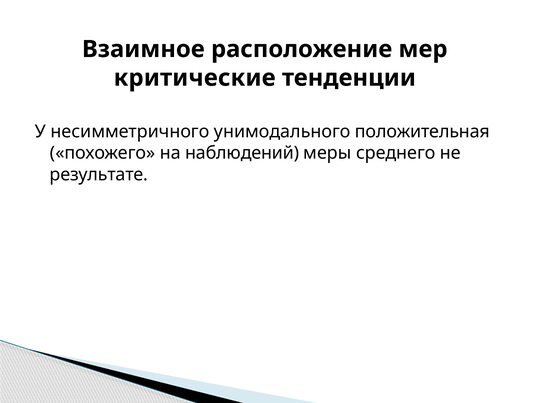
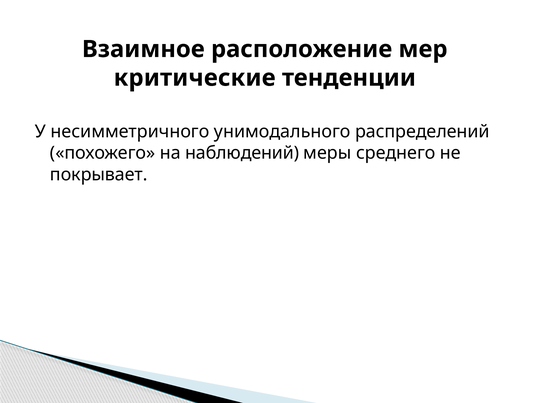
положительная: положительная -> распределений
результате: результате -> покрывает
